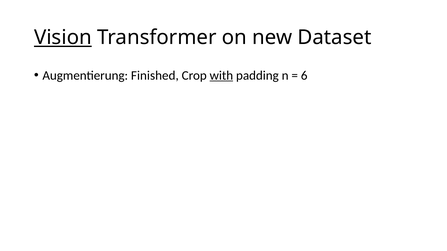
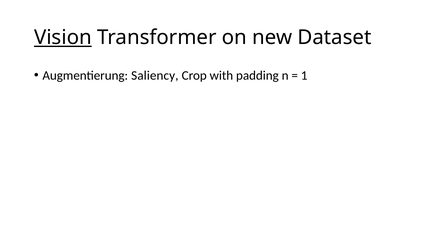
Finished: Finished -> Saliency
with underline: present -> none
6: 6 -> 1
